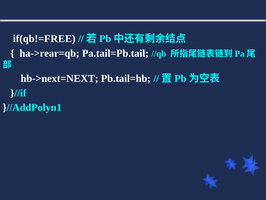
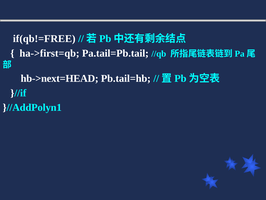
ha->rear=qb: ha->rear=qb -> ha->first=qb
hb->next=NEXT: hb->next=NEXT -> hb->next=HEAD
